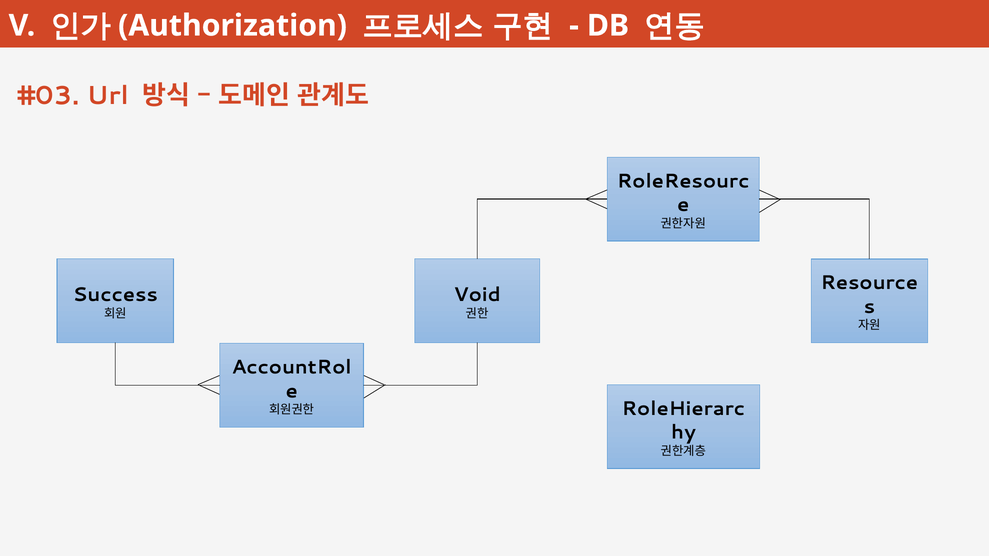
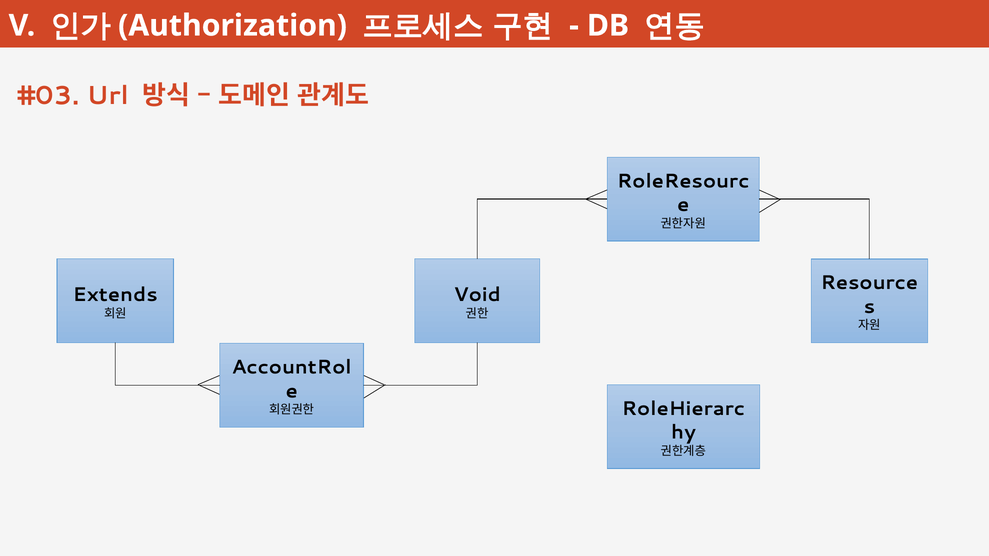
Success: Success -> Extends
